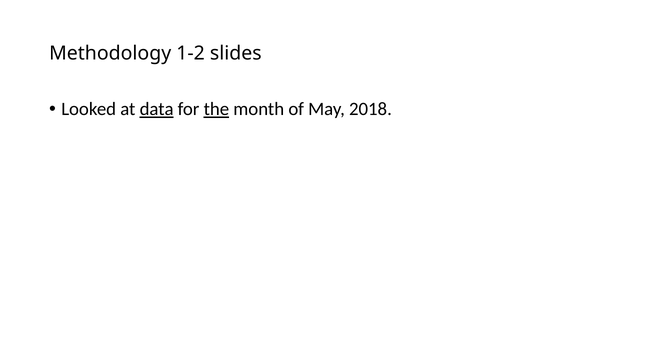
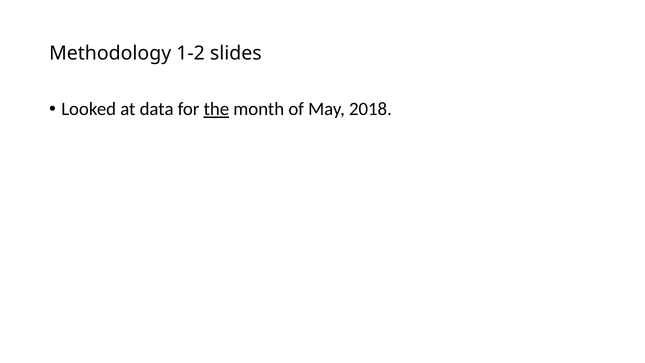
data underline: present -> none
